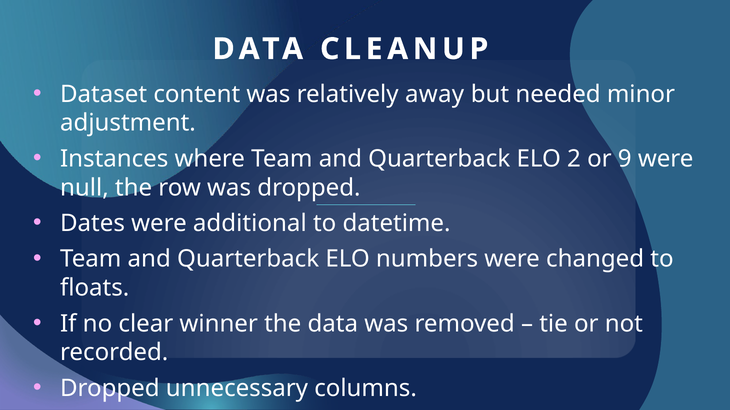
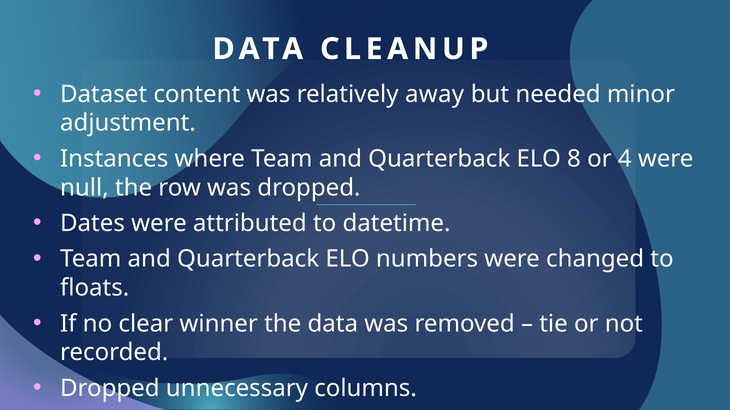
2: 2 -> 8
9: 9 -> 4
additional: additional -> attributed
